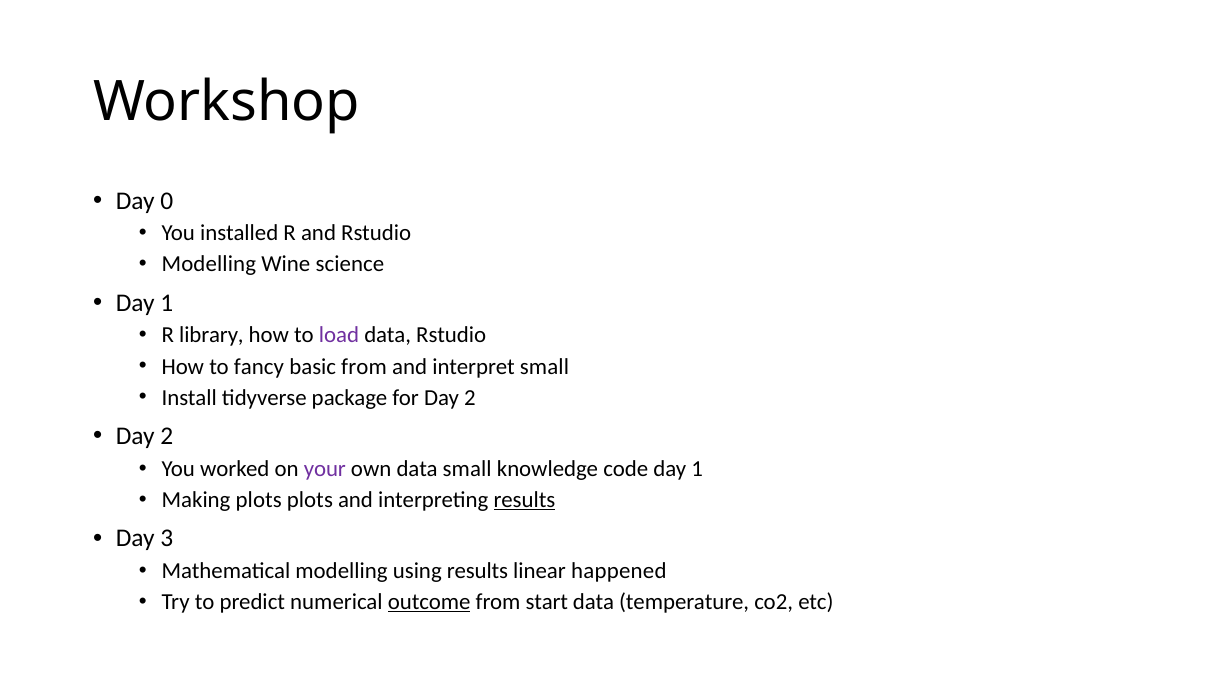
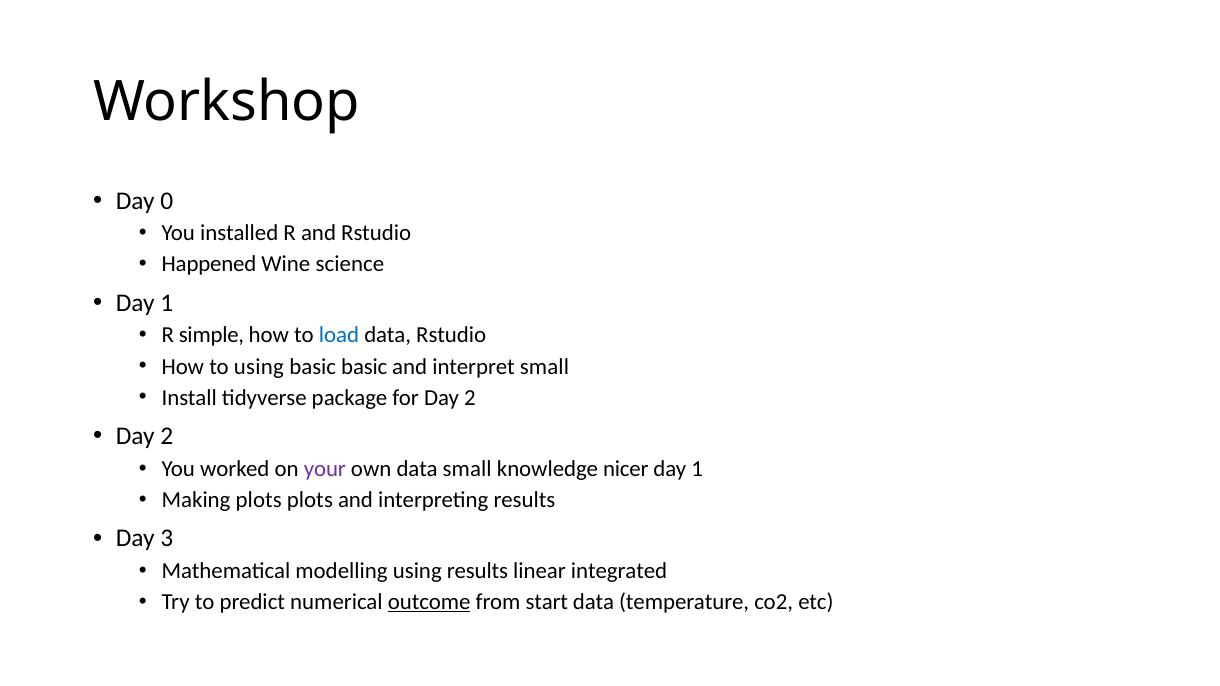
Modelling at (209, 264): Modelling -> Happened
library: library -> simple
load colour: purple -> blue
to fancy: fancy -> using
basic from: from -> basic
code: code -> nicer
results at (524, 500) underline: present -> none
happened: happened -> integrated
